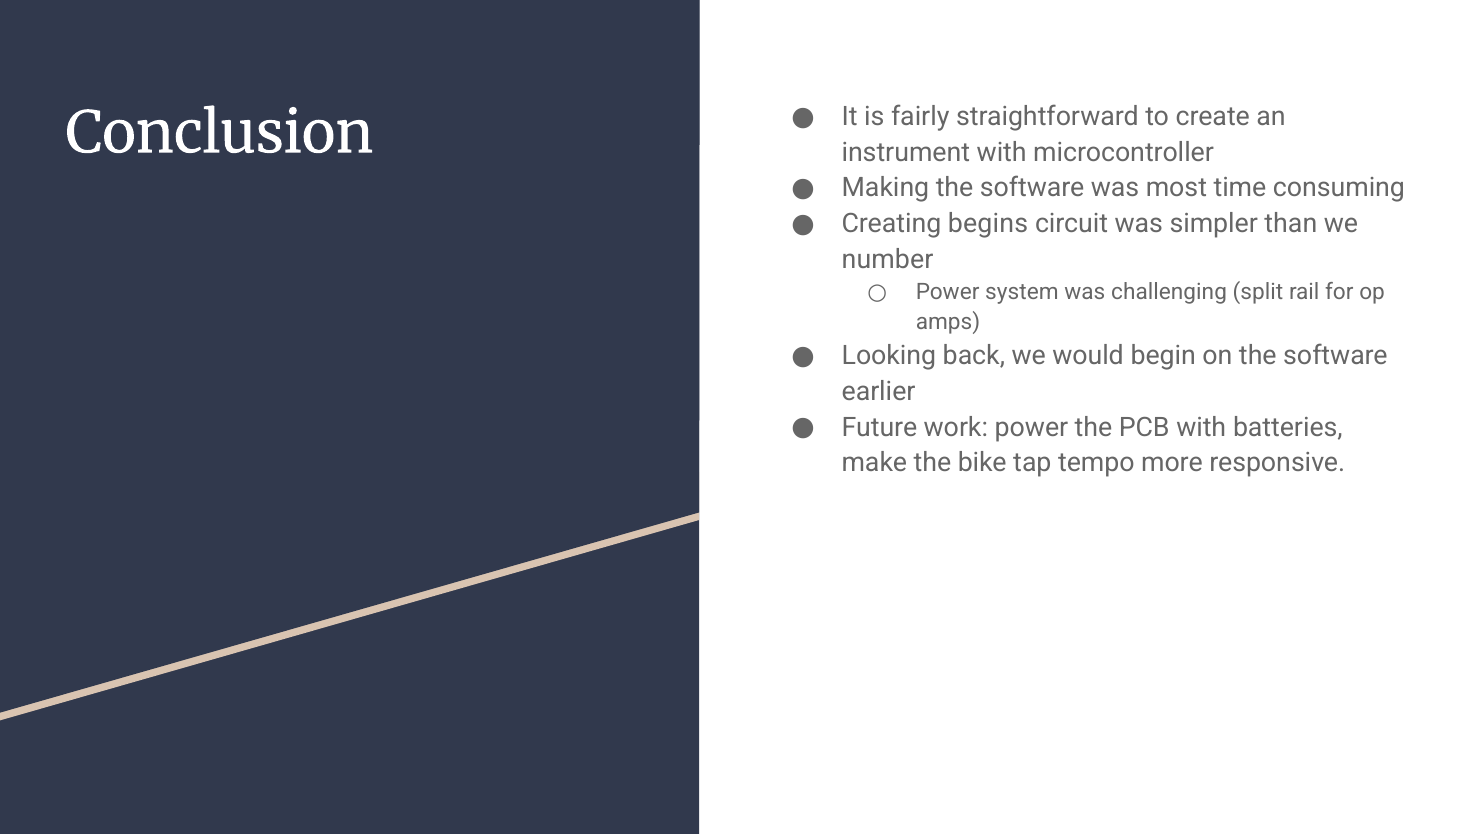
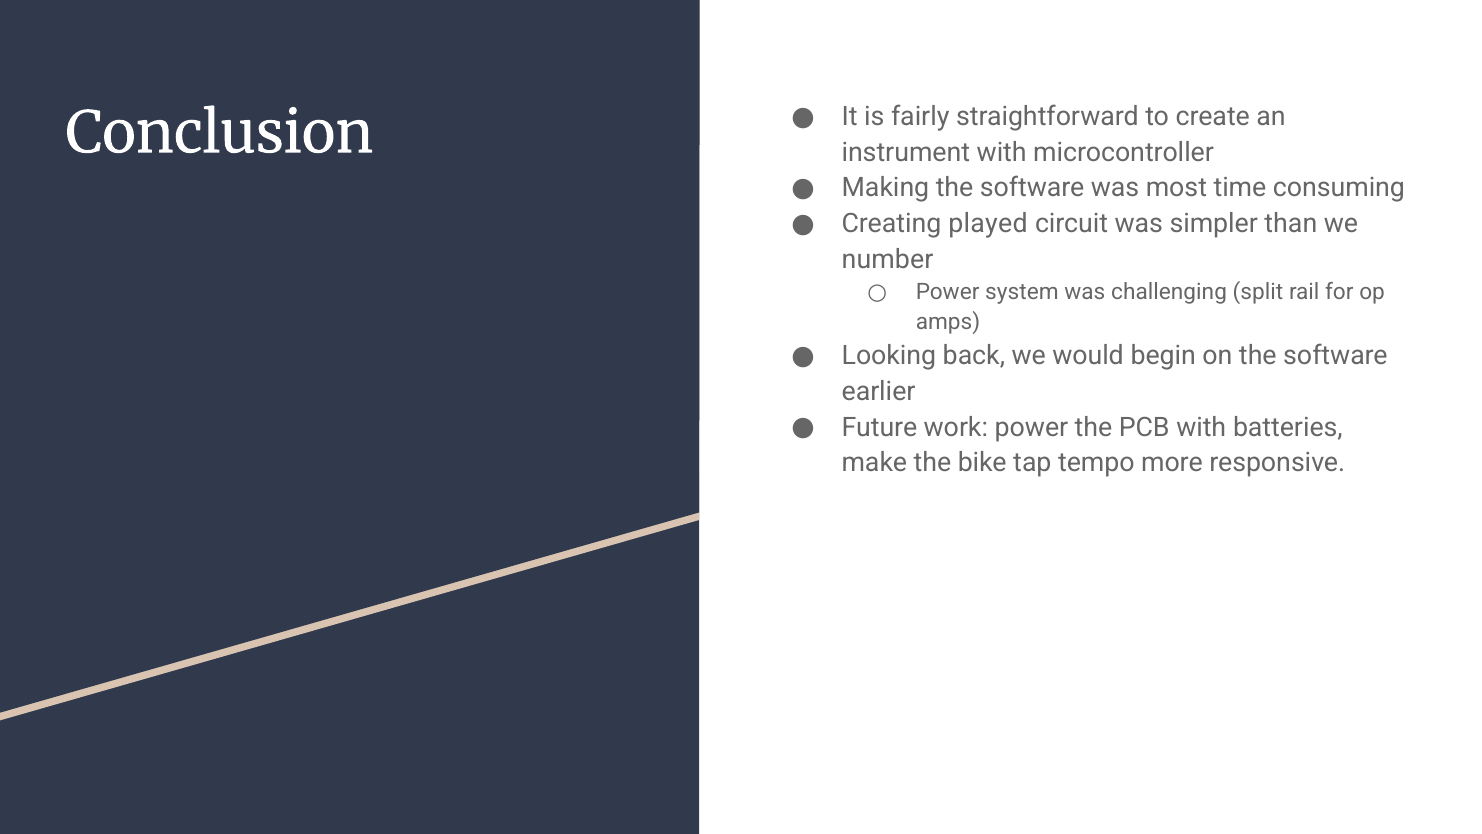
begins: begins -> played
